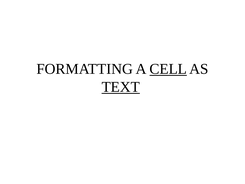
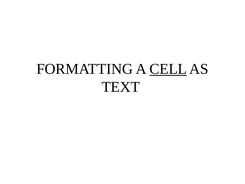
TEXT underline: present -> none
